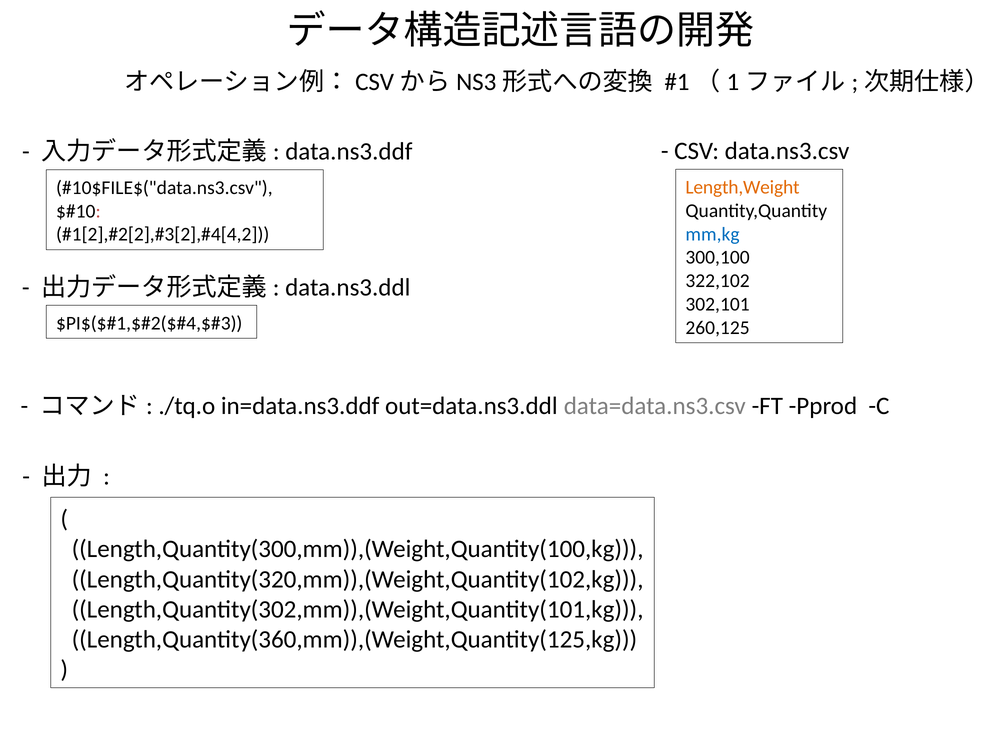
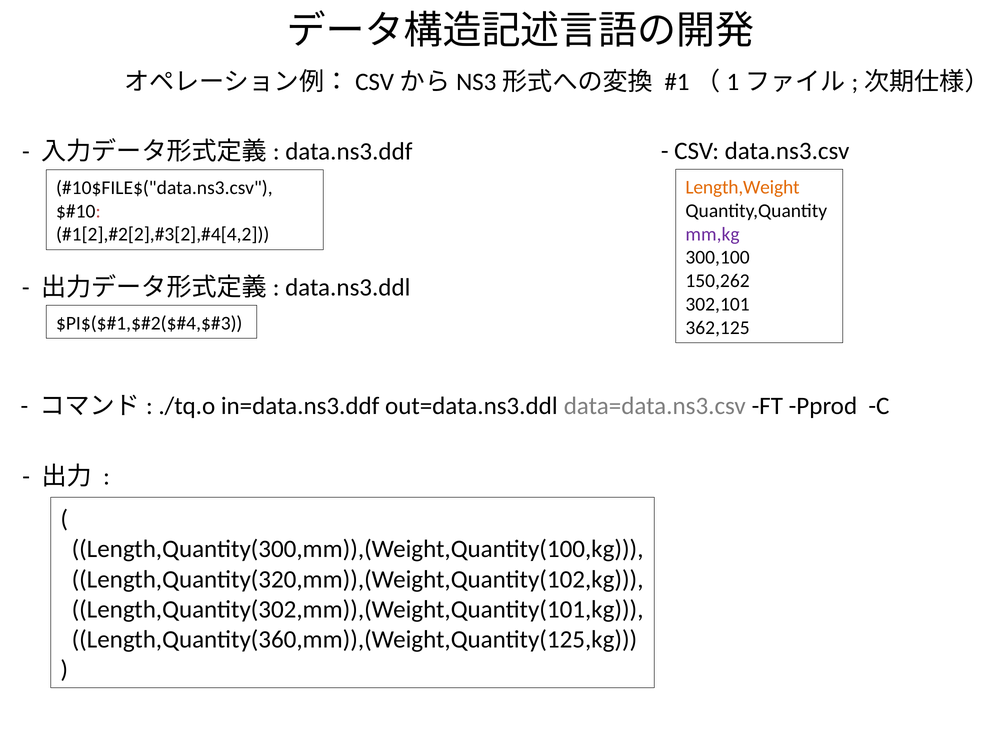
mm,kg colour: blue -> purple
322,102: 322,102 -> 150,262
260,125: 260,125 -> 362,125
